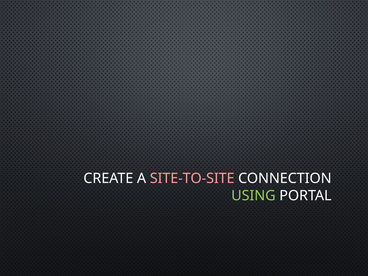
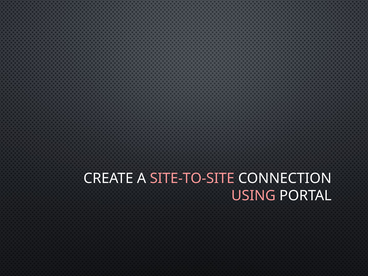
USING colour: light green -> pink
